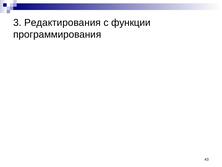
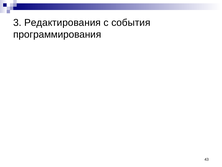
функции: функции -> события
